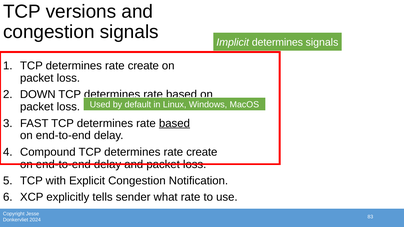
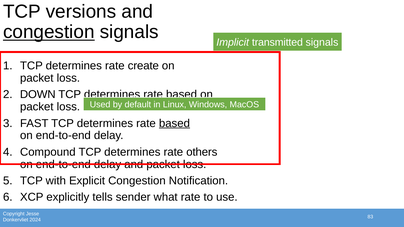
congestion at (49, 32) underline: none -> present
Implicit determines: determines -> transmitted
create at (202, 152): create -> others
